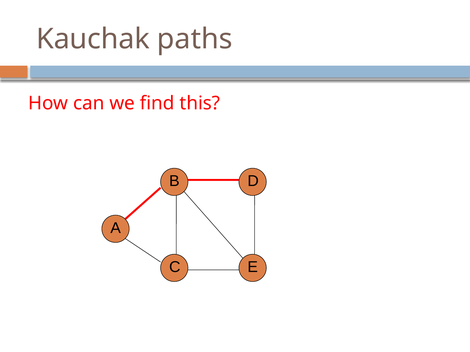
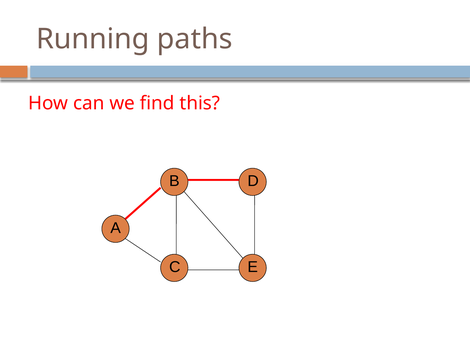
Kauchak: Kauchak -> Running
